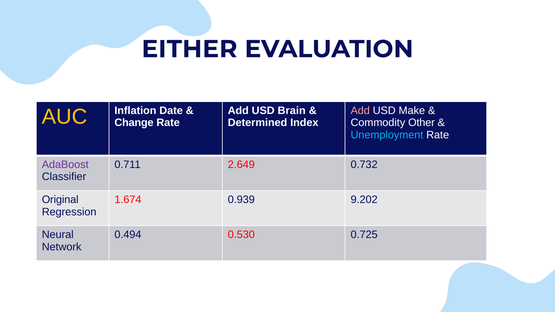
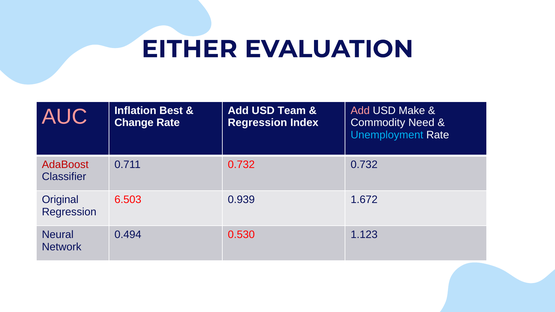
Brain: Brain -> Team
AUC colour: yellow -> pink
Date: Date -> Best
Determined at (257, 123): Determined -> Regression
Other: Other -> Need
AdaBoost colour: purple -> red
0.711 2.649: 2.649 -> 0.732
1.674: 1.674 -> 6.503
9.202: 9.202 -> 1.672
0.725: 0.725 -> 1.123
